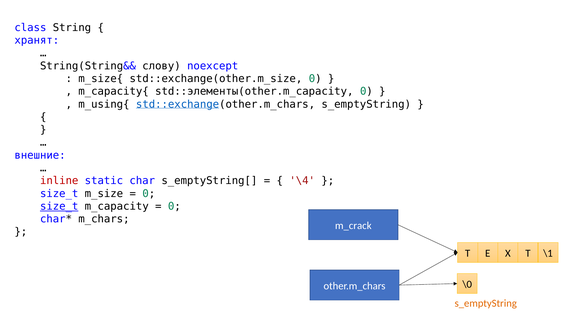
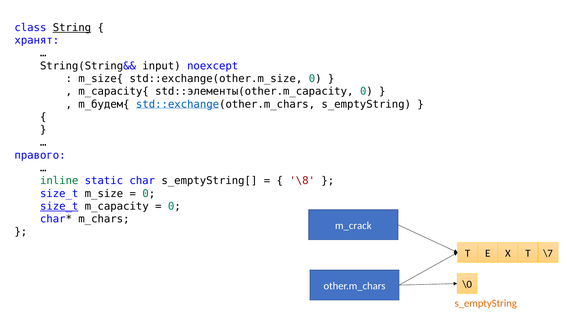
String underline: none -> present
слову: слову -> input
m_using{: m_using{ -> m_будем{
внешние: внешние -> правого
inline colour: red -> green
\4: \4 -> \8
\1: \1 -> \7
